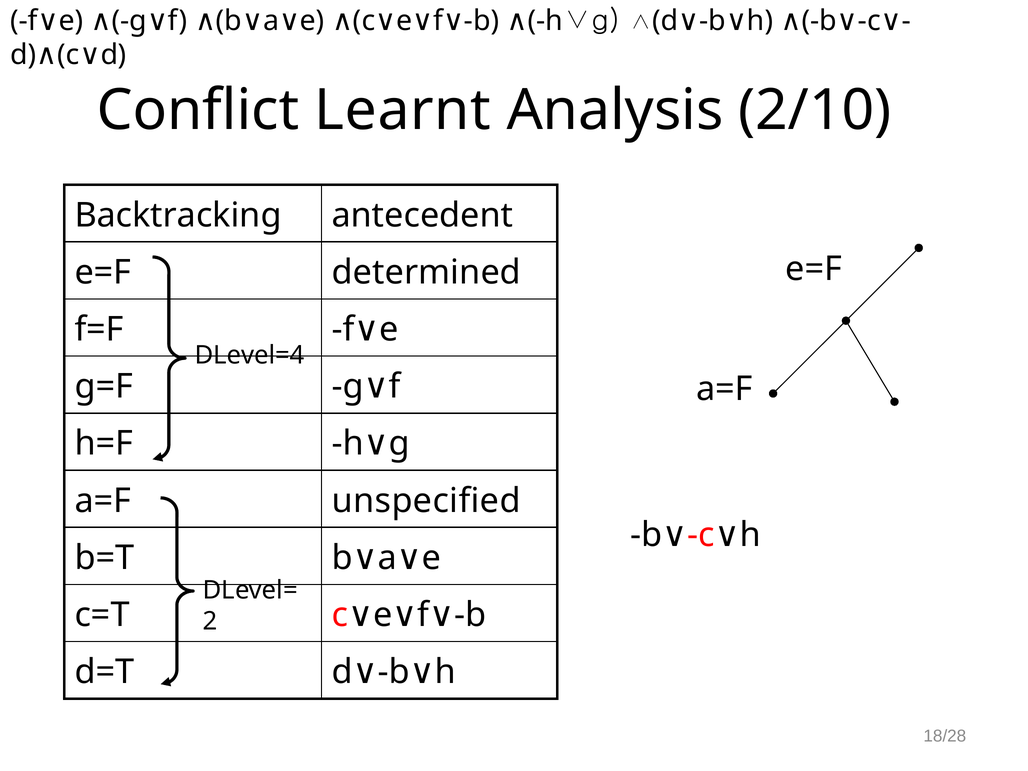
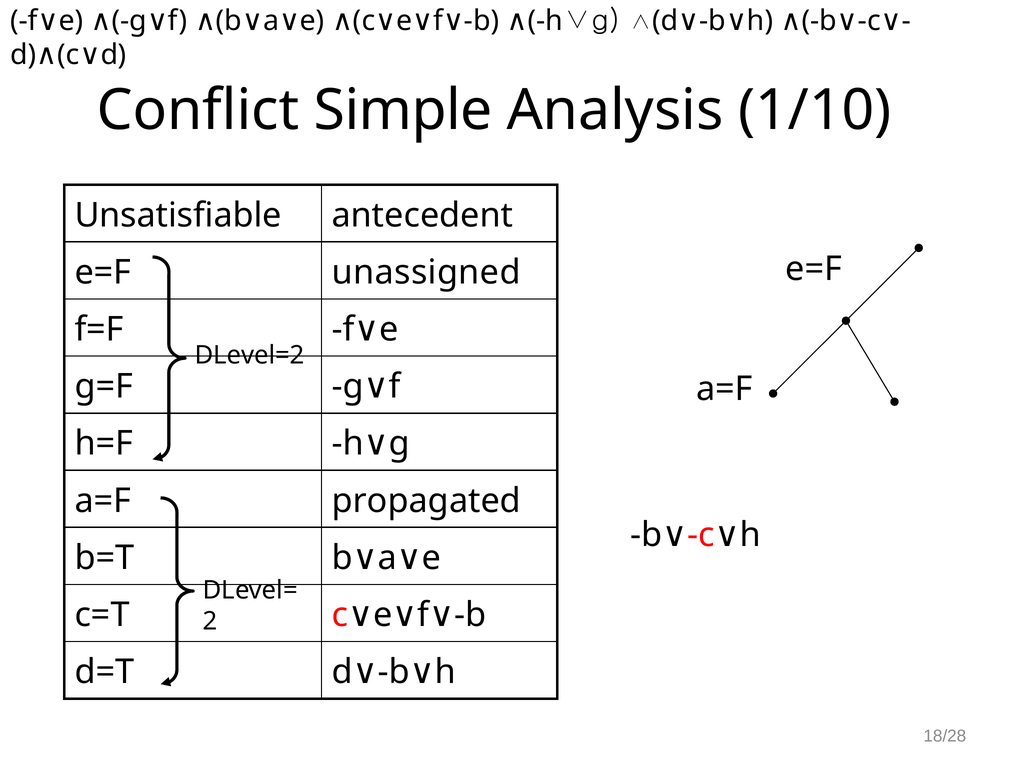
Learnt: Learnt -> Simple
2/10: 2/10 -> 1/10
Backtracking: Backtracking -> Unsatisfiable
determined: determined -> unassigned
DLevel=4: DLevel=4 -> DLevel=2
unspecified: unspecified -> propagated
